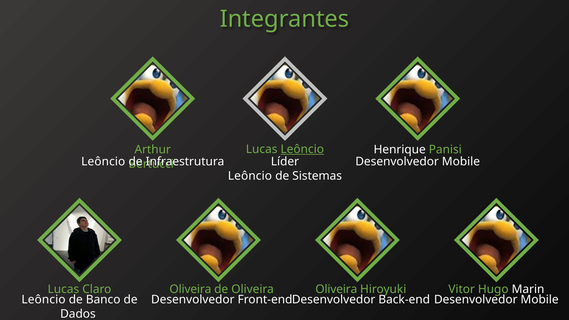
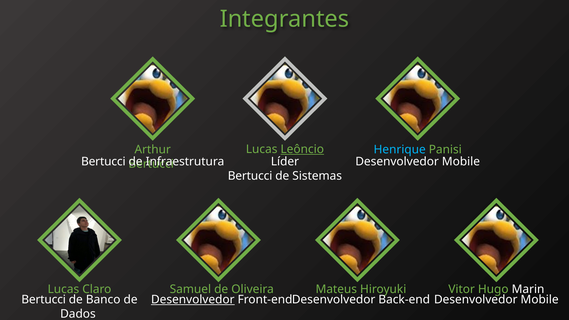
Henrique colour: white -> light blue
Leôncio at (103, 162): Leôncio -> Bertucci
Leôncio at (250, 176): Leôncio -> Bertucci
Oliveira at (190, 289): Oliveira -> Samuel
Oliveira at (336, 289): Oliveira -> Mateus
Leôncio at (44, 300): Leôncio -> Bertucci
Desenvolvedor at (193, 300) underline: none -> present
